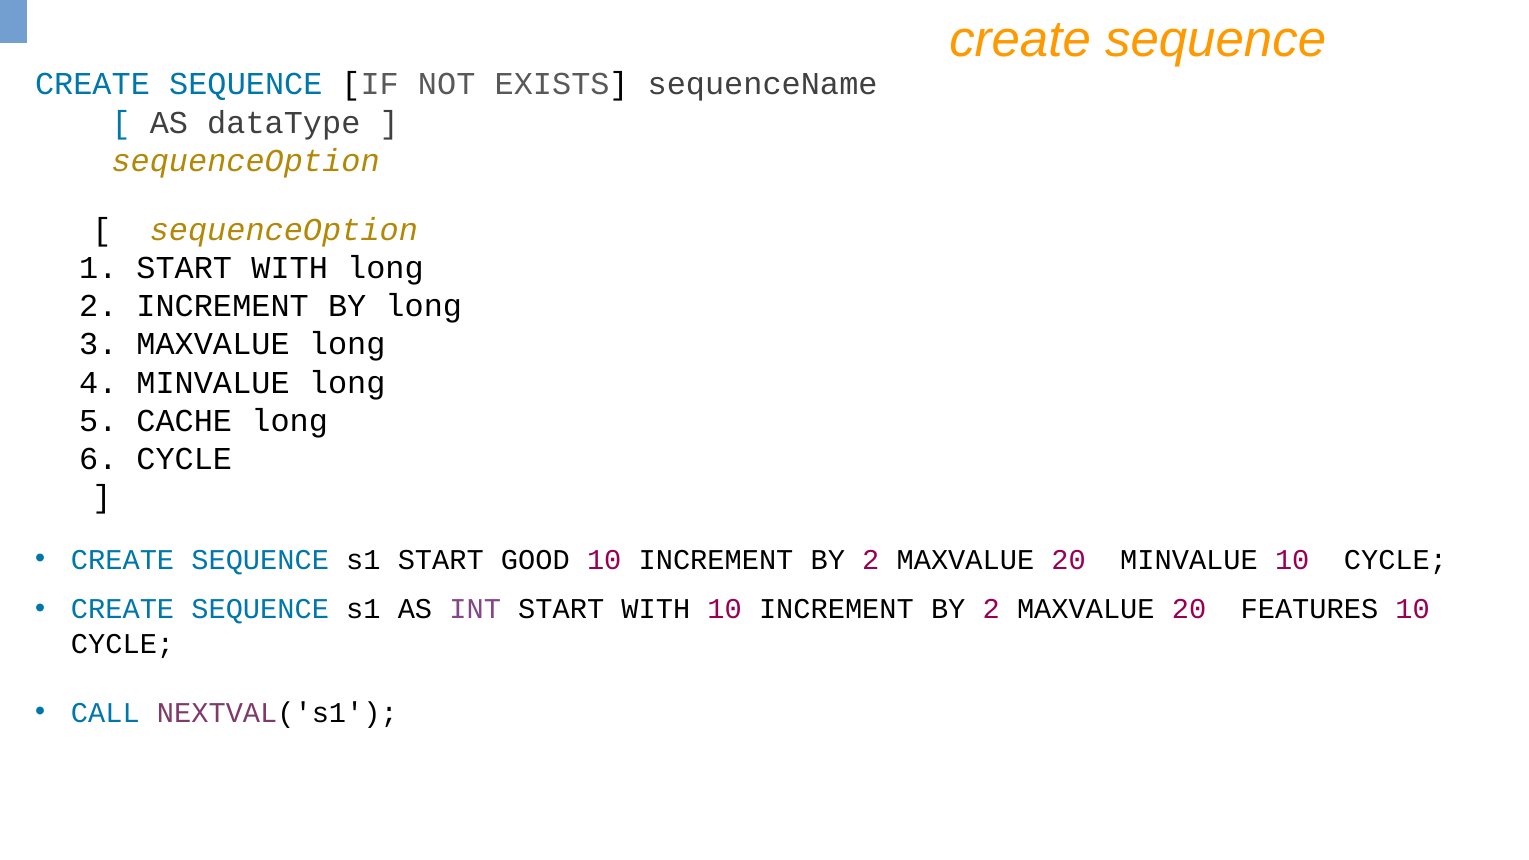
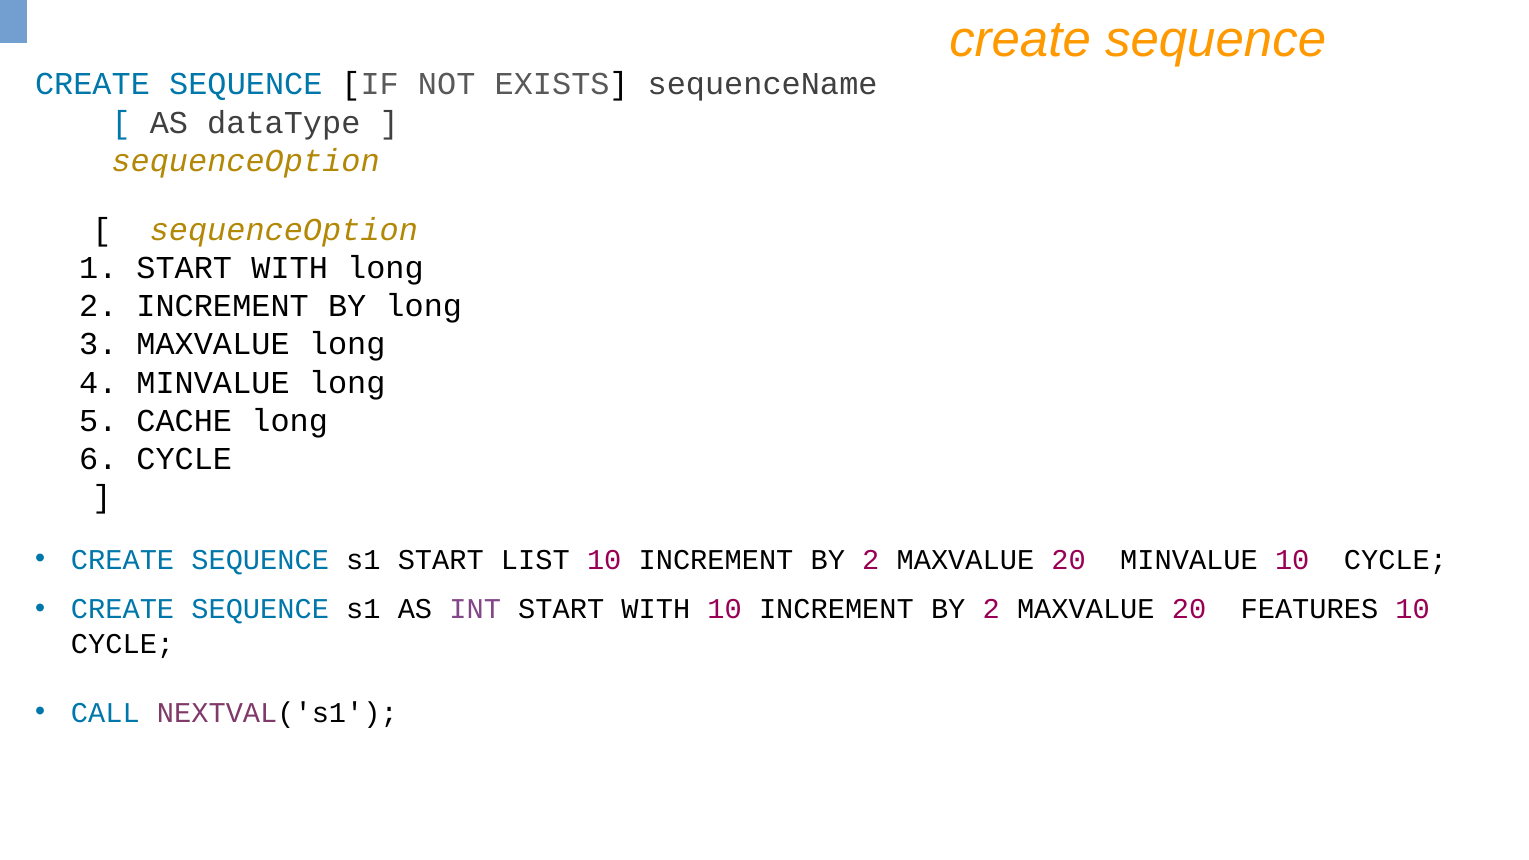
GOOD: GOOD -> LIST
